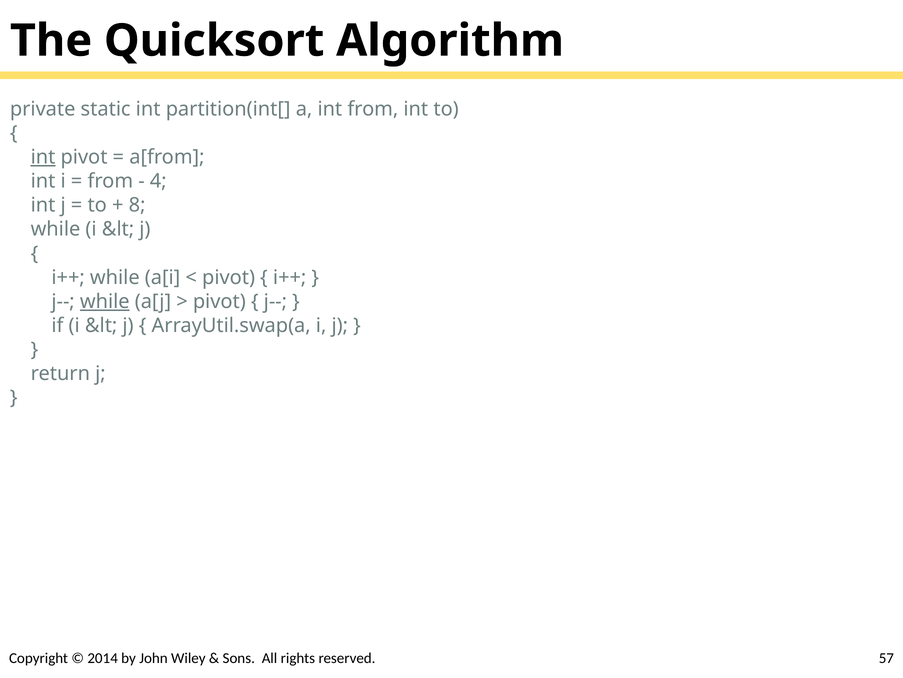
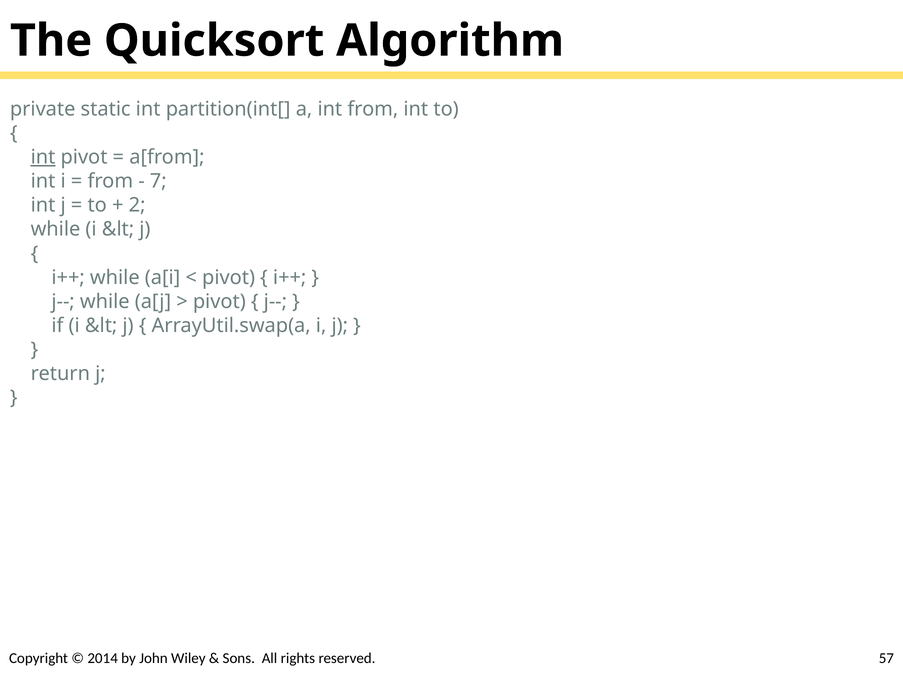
4: 4 -> 7
8: 8 -> 2
while at (105, 301) underline: present -> none
